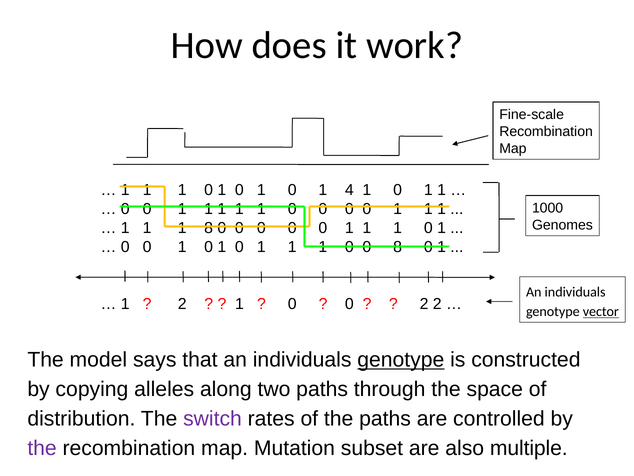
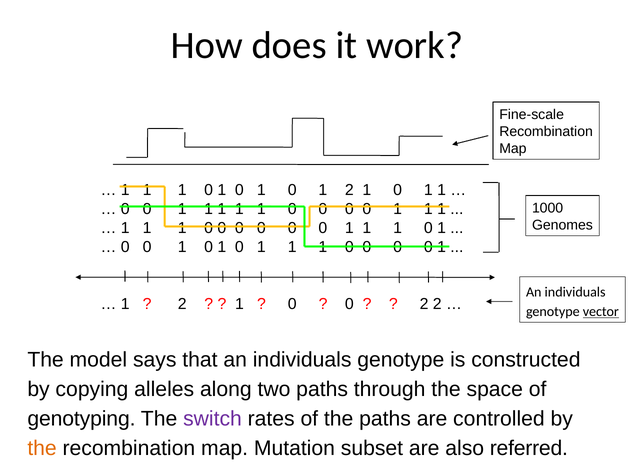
1 4: 4 -> 2
8 at (209, 228): 8 -> 0
8 at (398, 247): 8 -> 0
genotype at (401, 359) underline: present -> none
distribution: distribution -> genotyping
the at (42, 448) colour: purple -> orange
multiple: multiple -> referred
